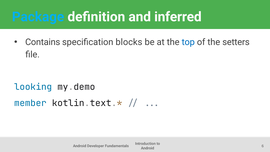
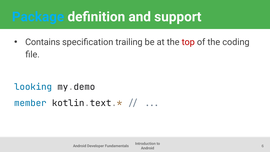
inferred: inferred -> support
blocks: blocks -> trailing
top colour: blue -> red
setters: setters -> coding
